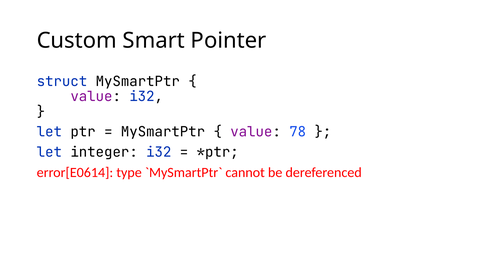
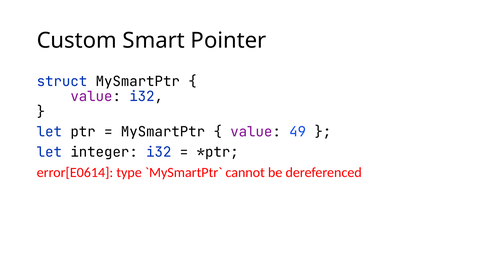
78: 78 -> 49
